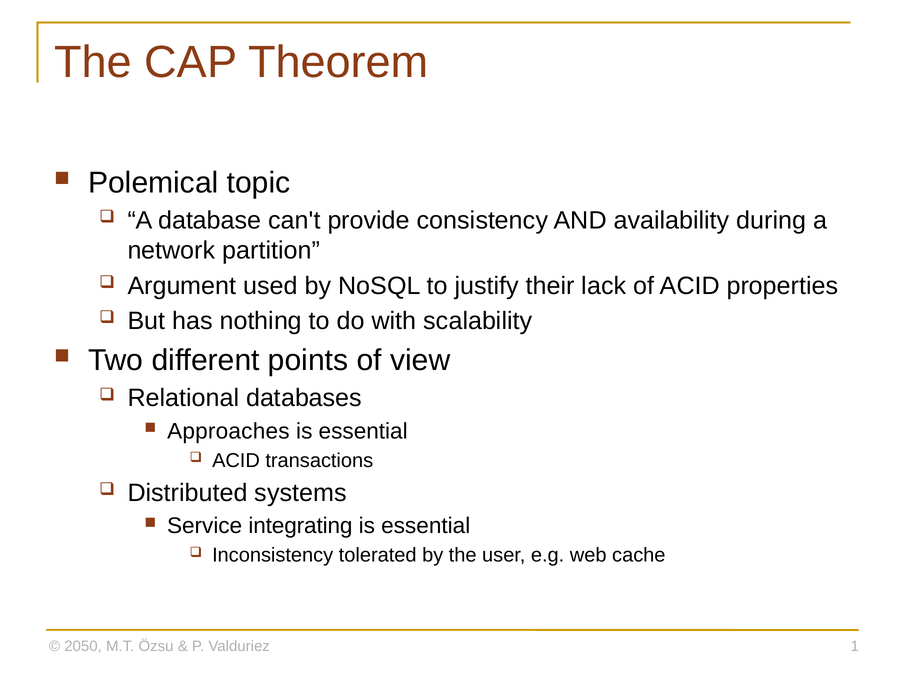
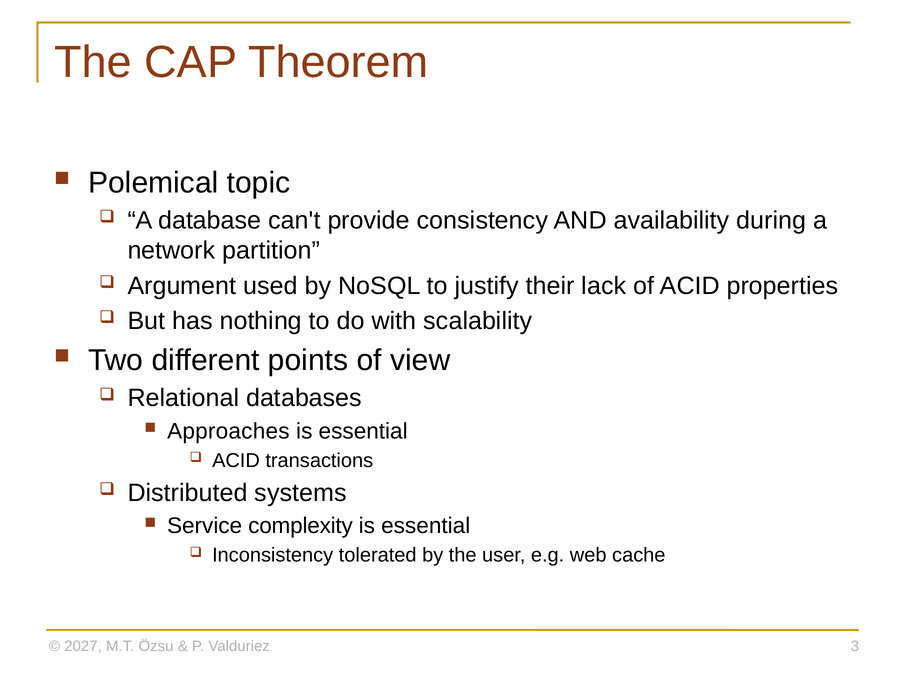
integrating: integrating -> complexity
2050: 2050 -> 2027
1: 1 -> 3
